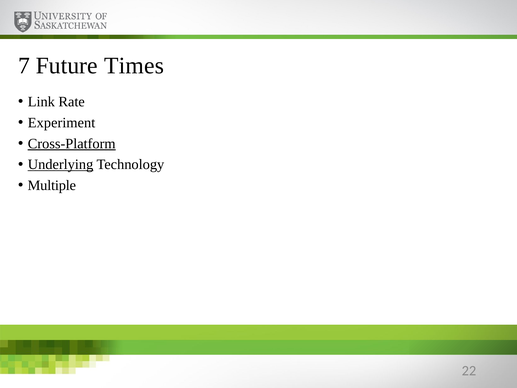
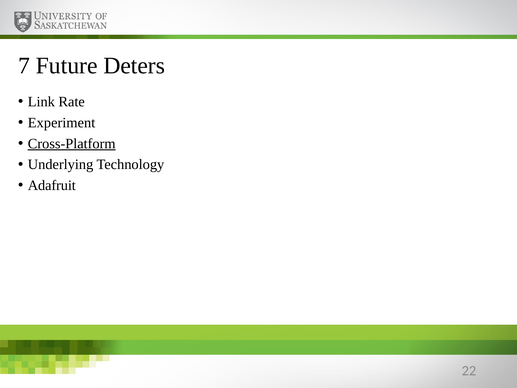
Times: Times -> Deters
Underlying underline: present -> none
Multiple: Multiple -> Adafruit
